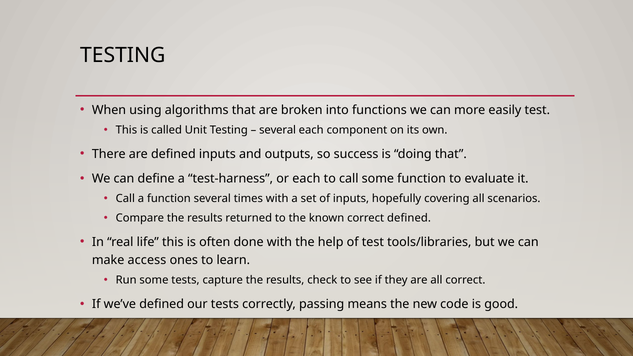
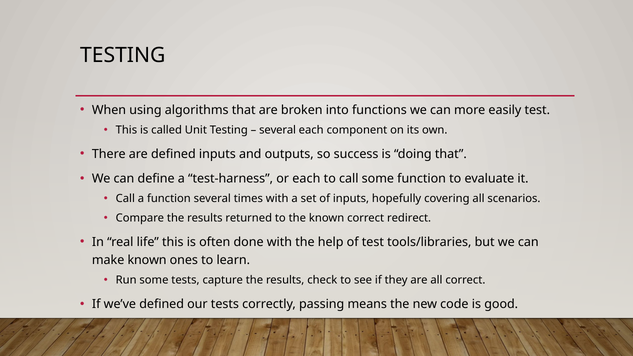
correct defined: defined -> redirect
make access: access -> known
